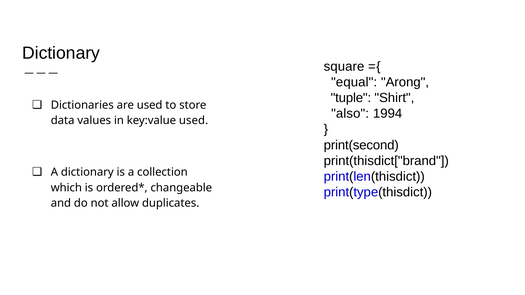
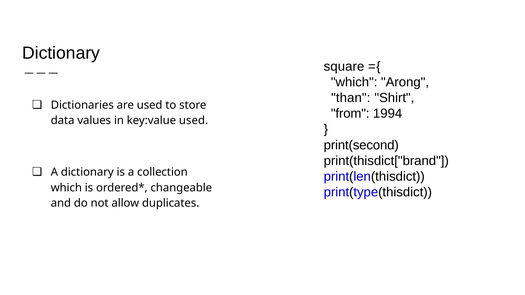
equal at (354, 82): equal -> which
tuple: tuple -> than
also: also -> from
